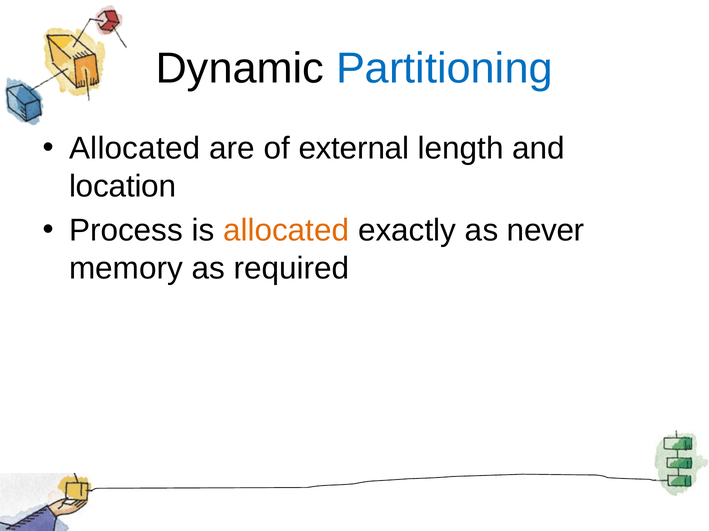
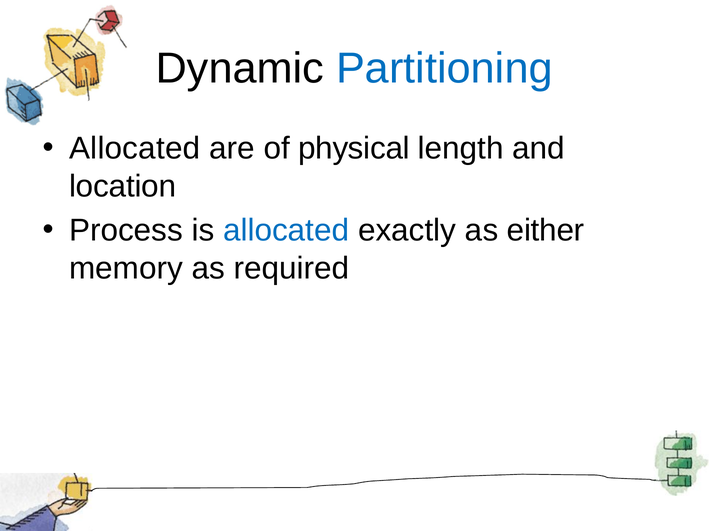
external: external -> physical
allocated at (286, 231) colour: orange -> blue
never: never -> either
